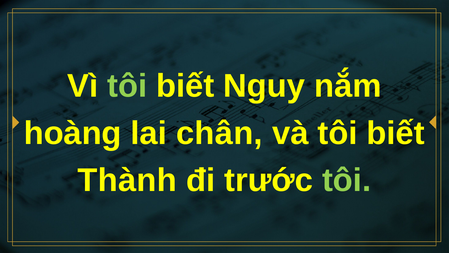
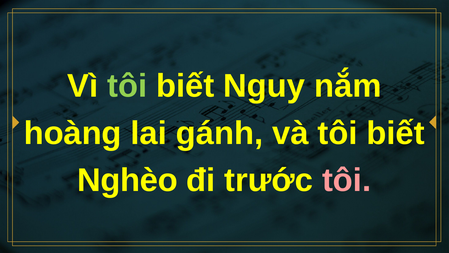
chân: chân -> gánh
Thành: Thành -> Nghèo
tôi at (347, 180) colour: light green -> pink
